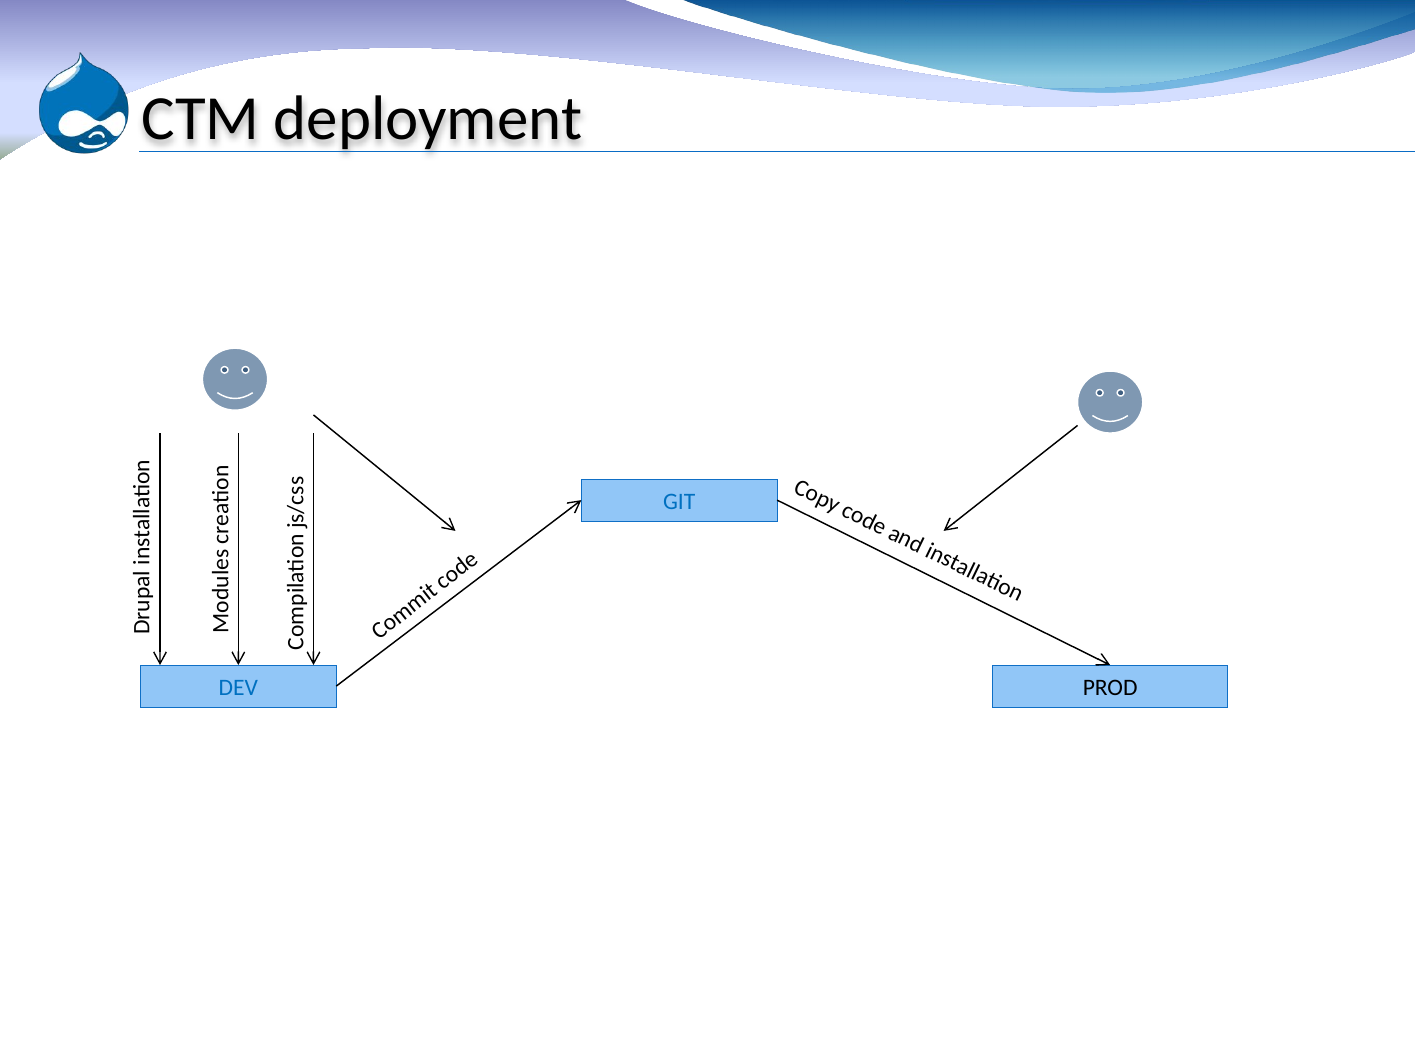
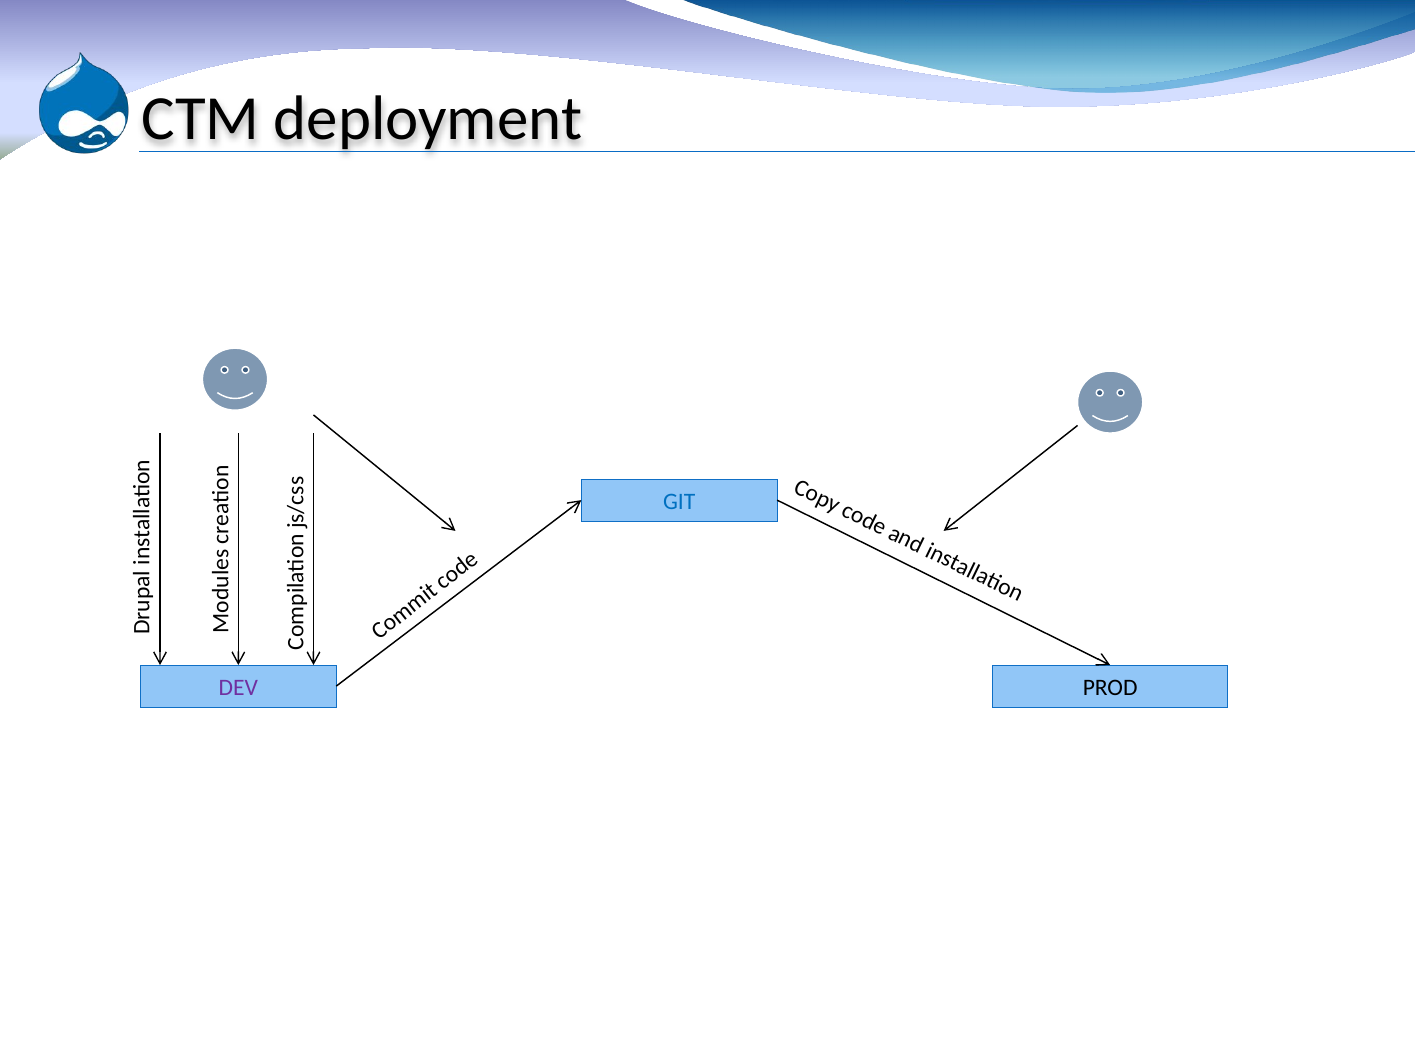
DEV colour: blue -> purple
